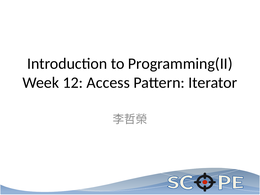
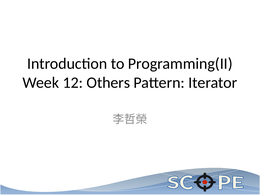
Access: Access -> Others
